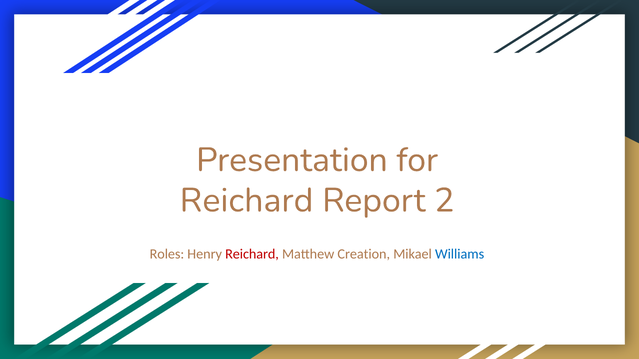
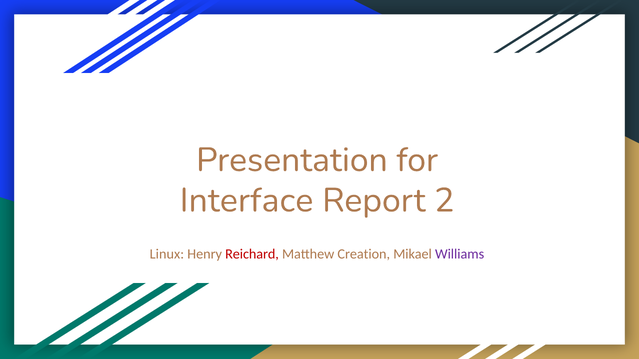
Reichard at (247, 201): Reichard -> Interface
Roles: Roles -> Linux
Williams colour: blue -> purple
